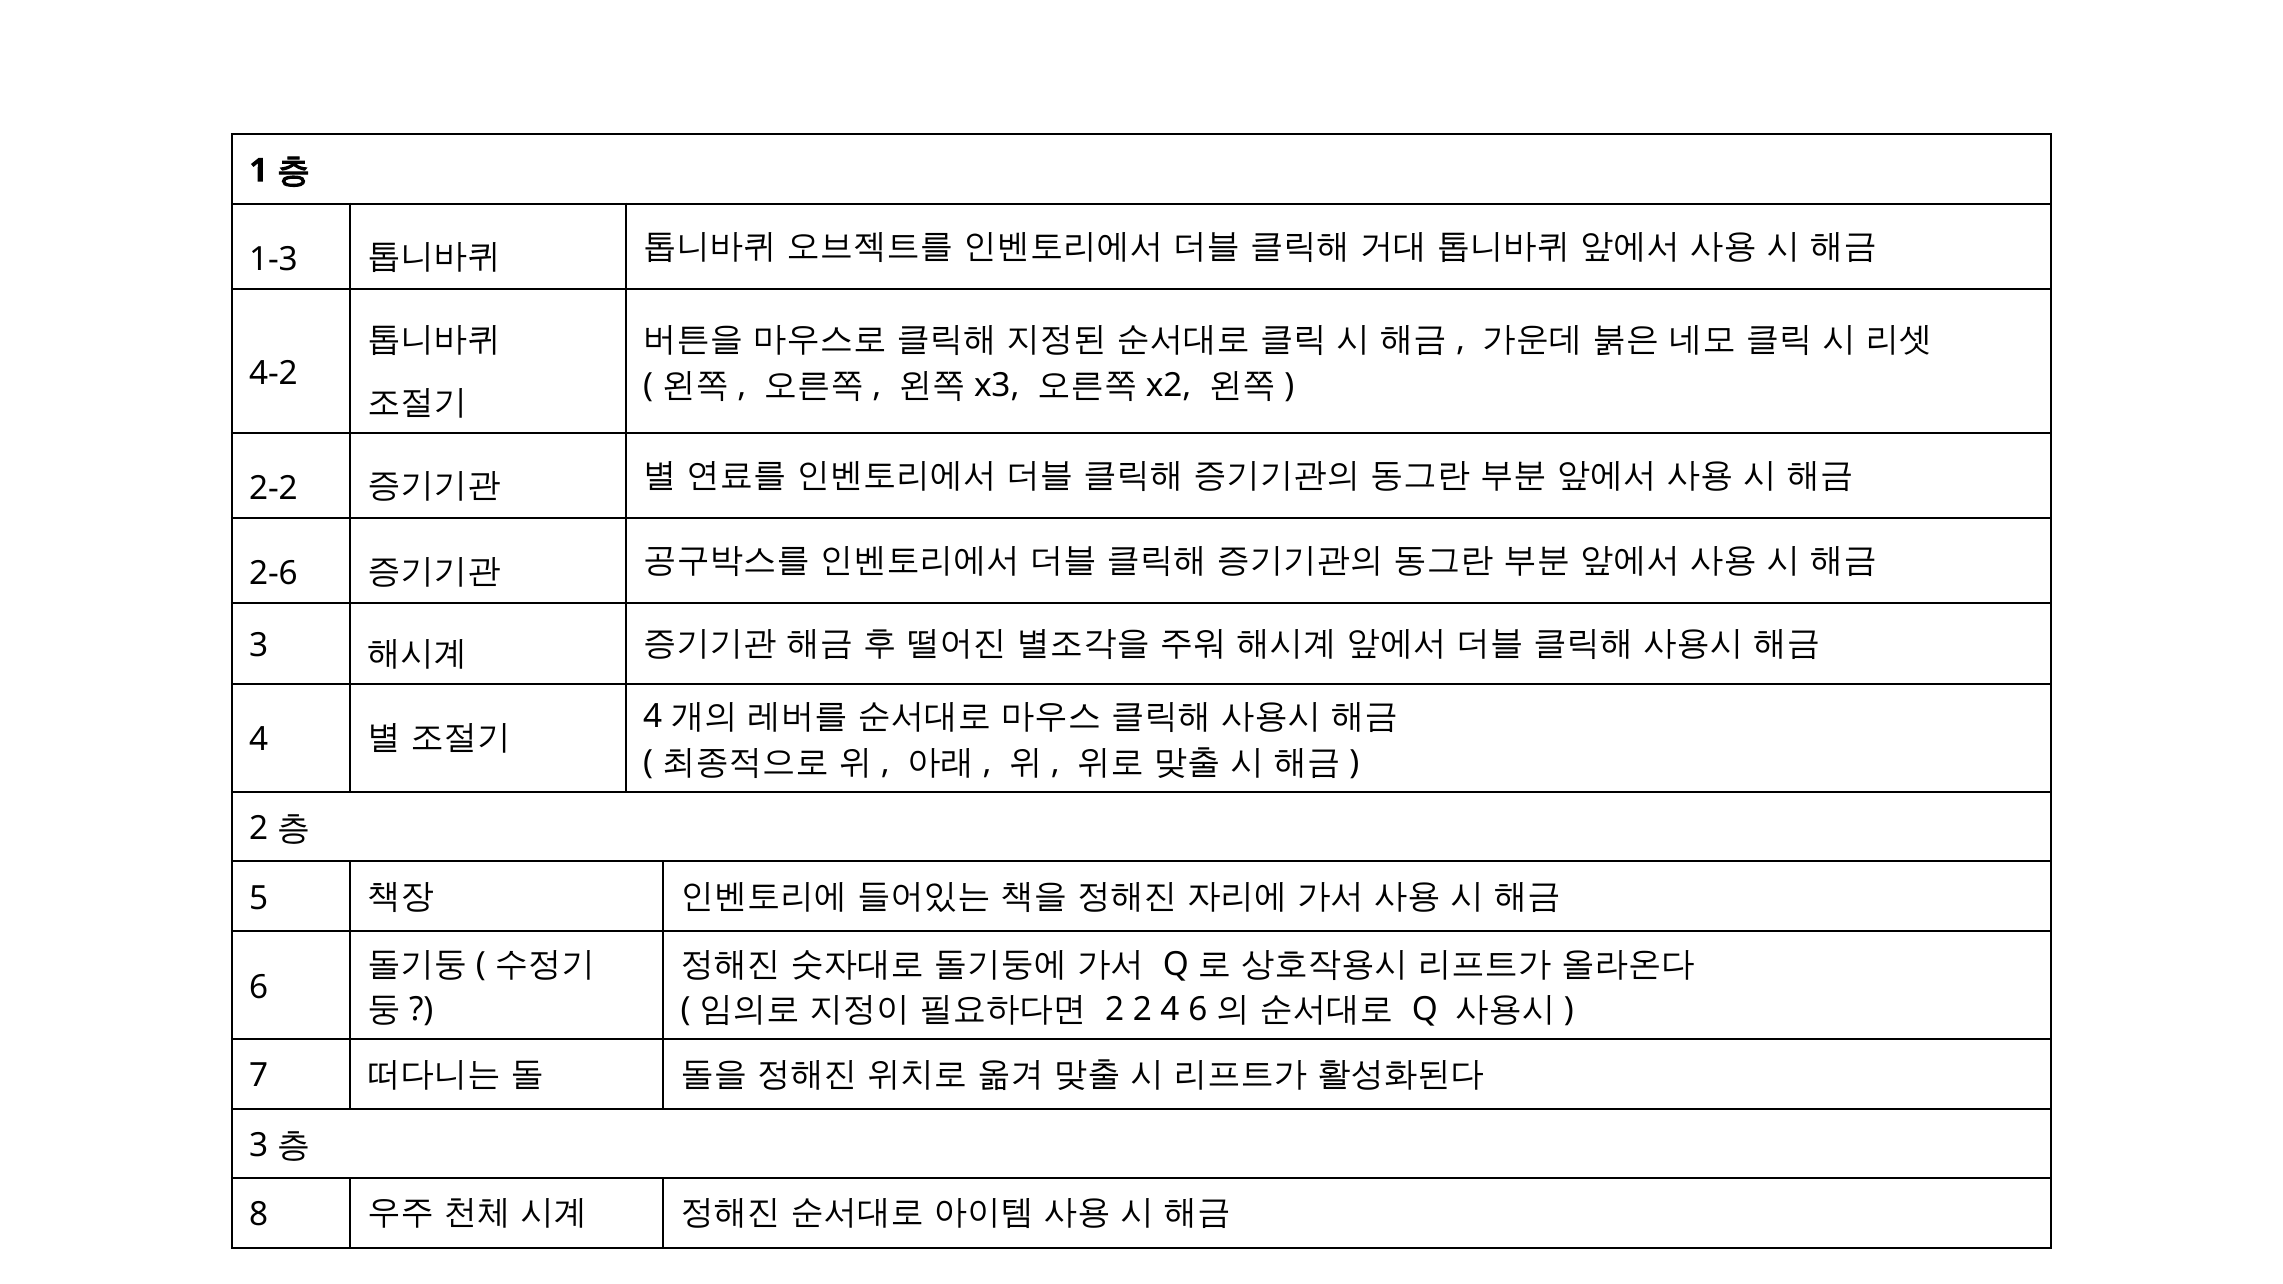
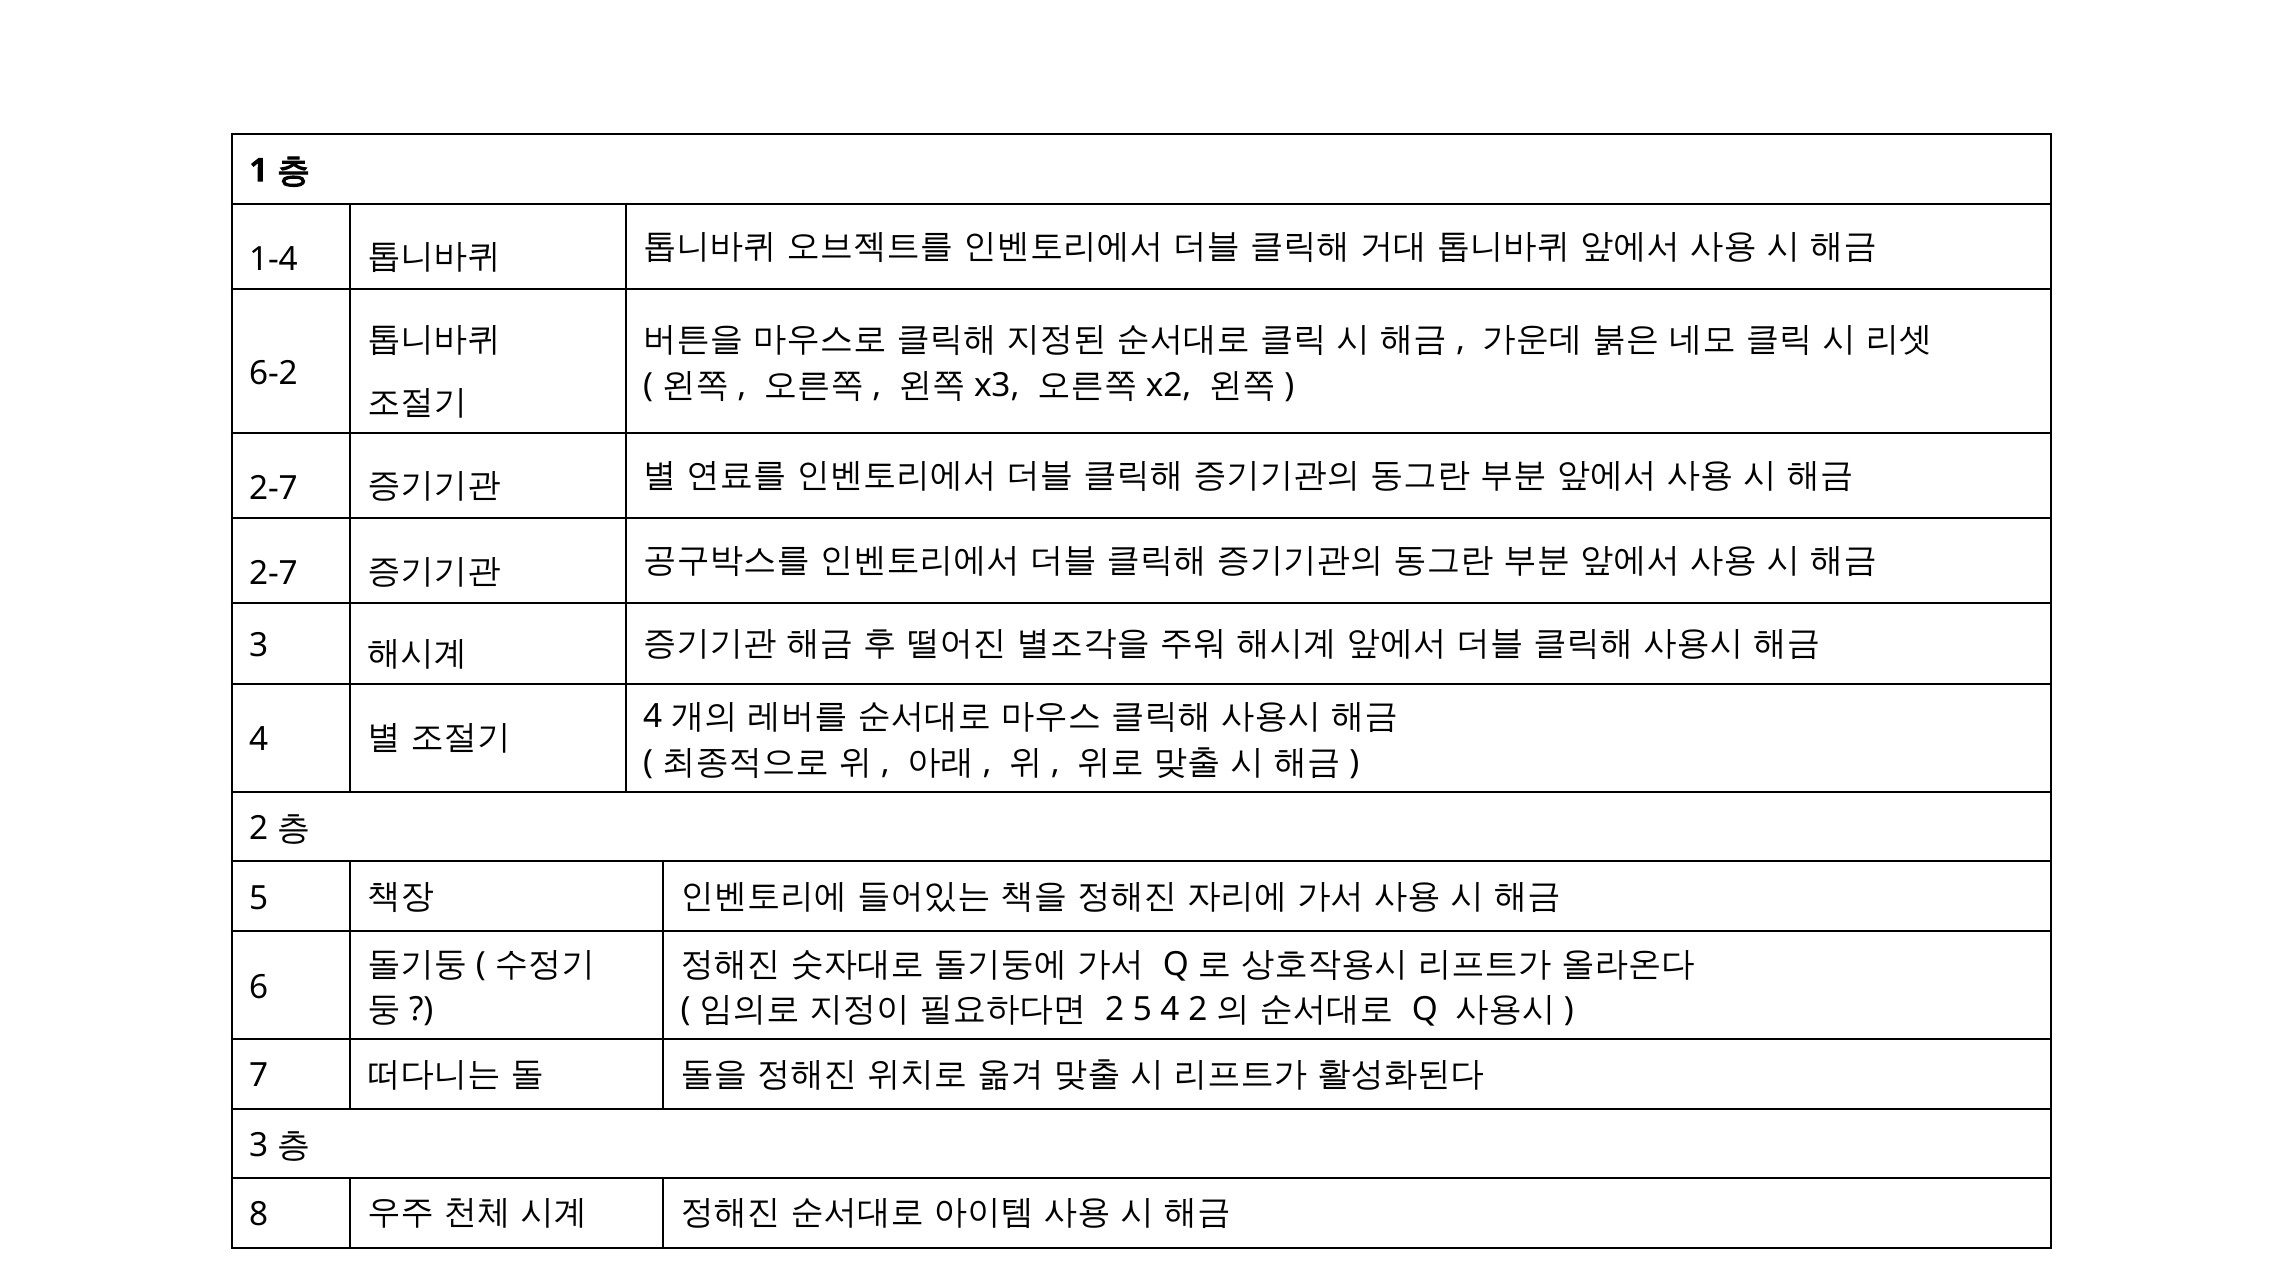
1-3: 1-3 -> 1-4
4-2: 4-2 -> 6-2
2-2 at (273, 489): 2-2 -> 2-7
2-6 at (273, 574): 2-6 -> 2-7
2 2: 2 -> 5
4 6: 6 -> 2
